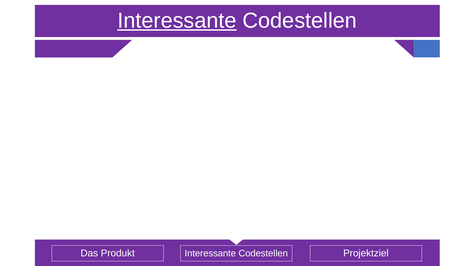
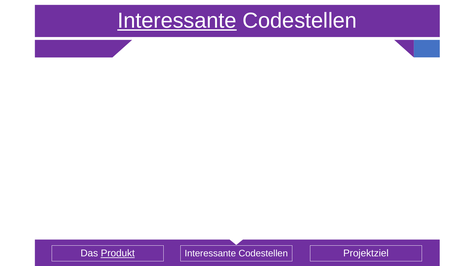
Produkt underline: none -> present
